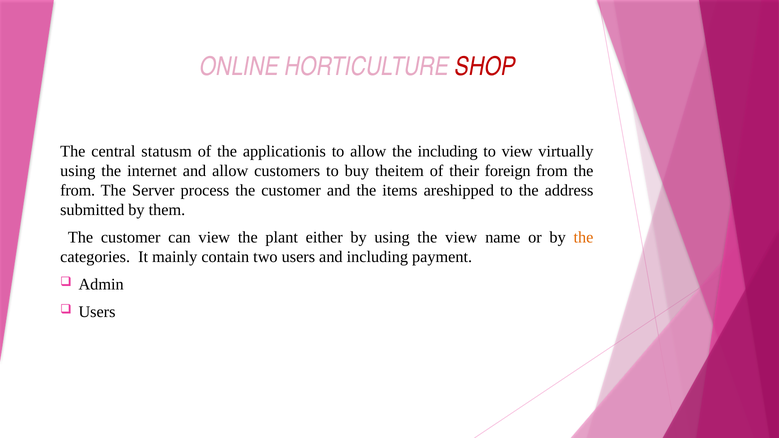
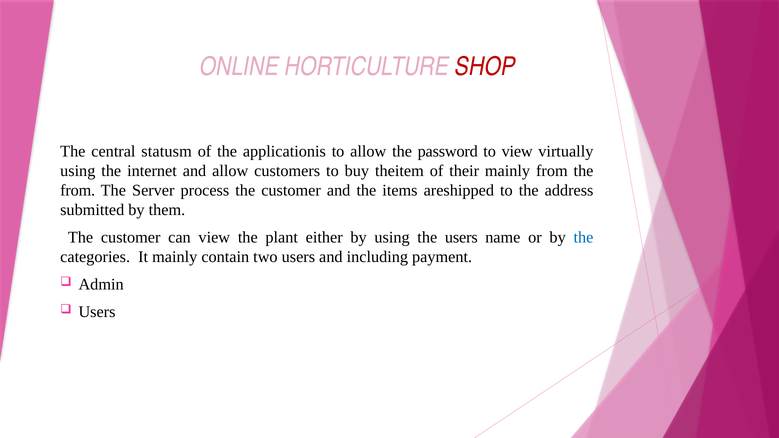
the including: including -> password
their foreign: foreign -> mainly
the view: view -> users
the at (583, 237) colour: orange -> blue
